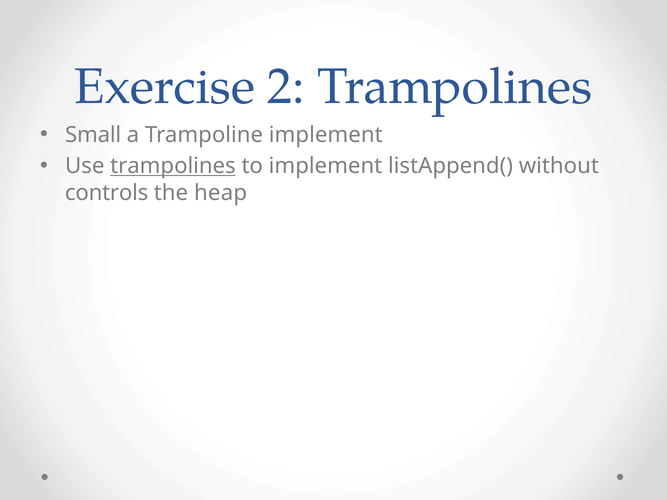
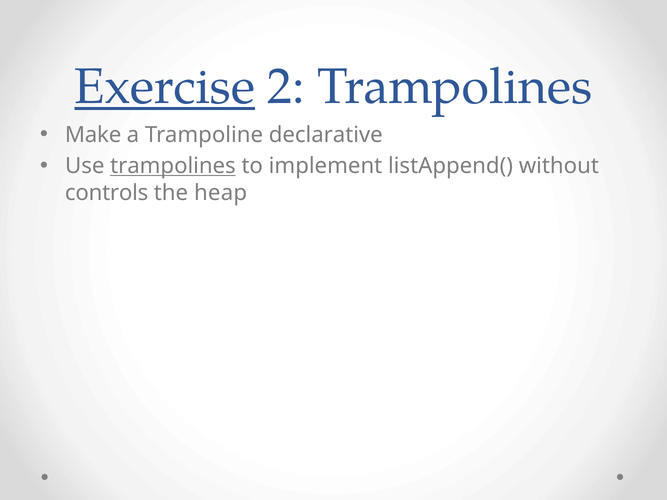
Exercise underline: none -> present
Small: Small -> Make
Trampoline implement: implement -> declarative
